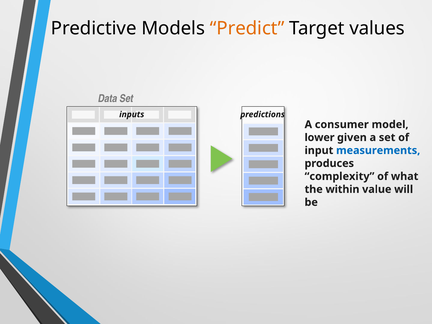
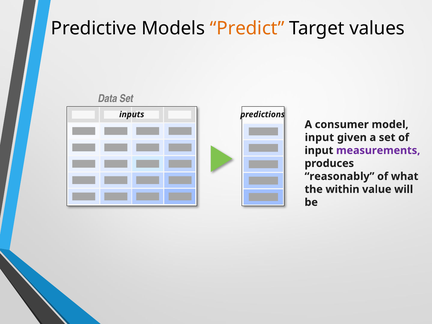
lower at (319, 137): lower -> input
measurements colour: blue -> purple
complexity: complexity -> reasonably
